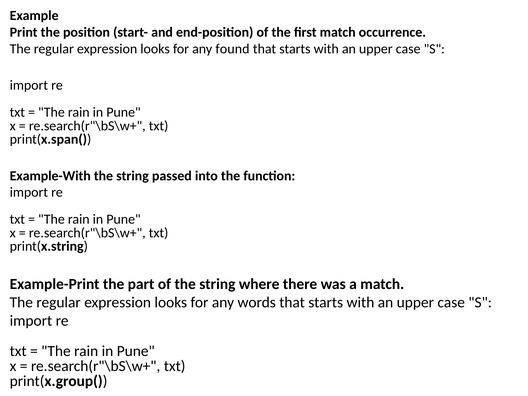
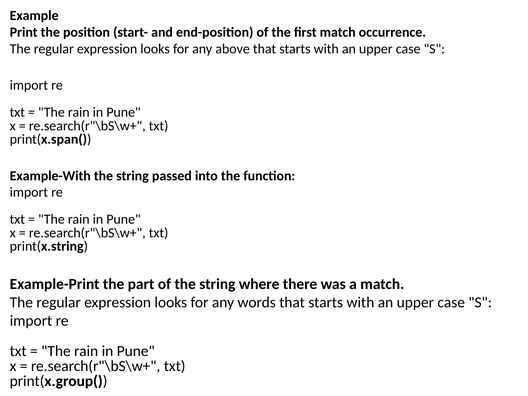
found: found -> above
